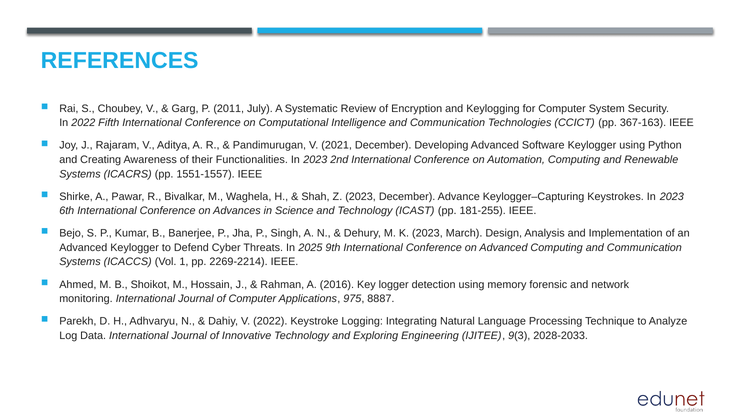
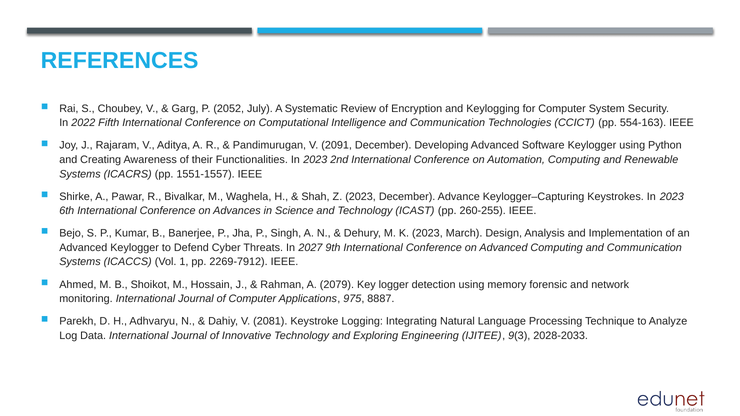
2011: 2011 -> 2052
367-163: 367-163 -> 554-163
2021: 2021 -> 2091
181-255: 181-255 -> 260-255
2025: 2025 -> 2027
2269-2214: 2269-2214 -> 2269-7912
2016: 2016 -> 2079
V 2022: 2022 -> 2081
